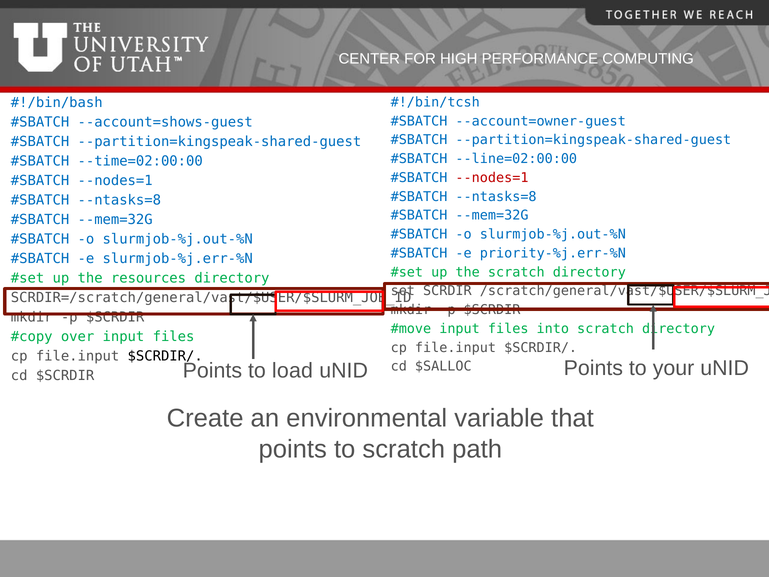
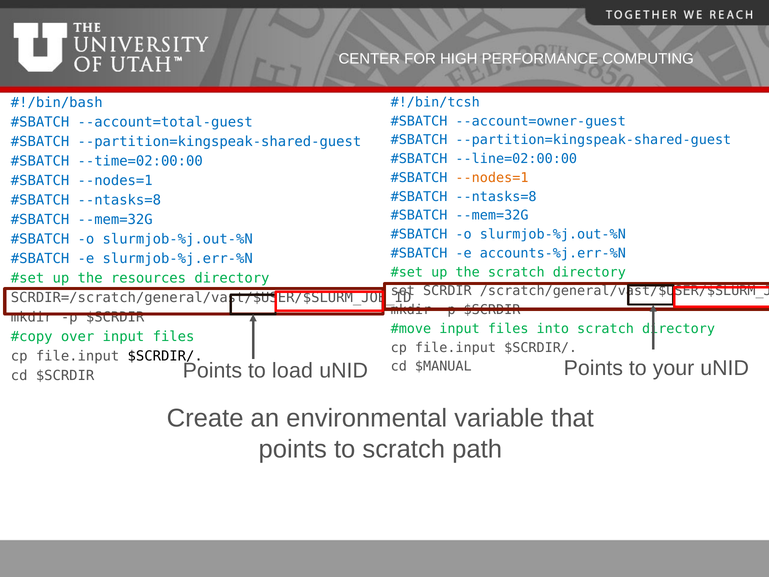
--account=shows-guest: --account=shows-guest -> --account=total-guest
--nodes=1 at (492, 178) colour: red -> orange
priority-%j.err-%N: priority-%j.err-%N -> accounts-%j.err-%N
$SALLOC: $SALLOC -> $MANUAL
